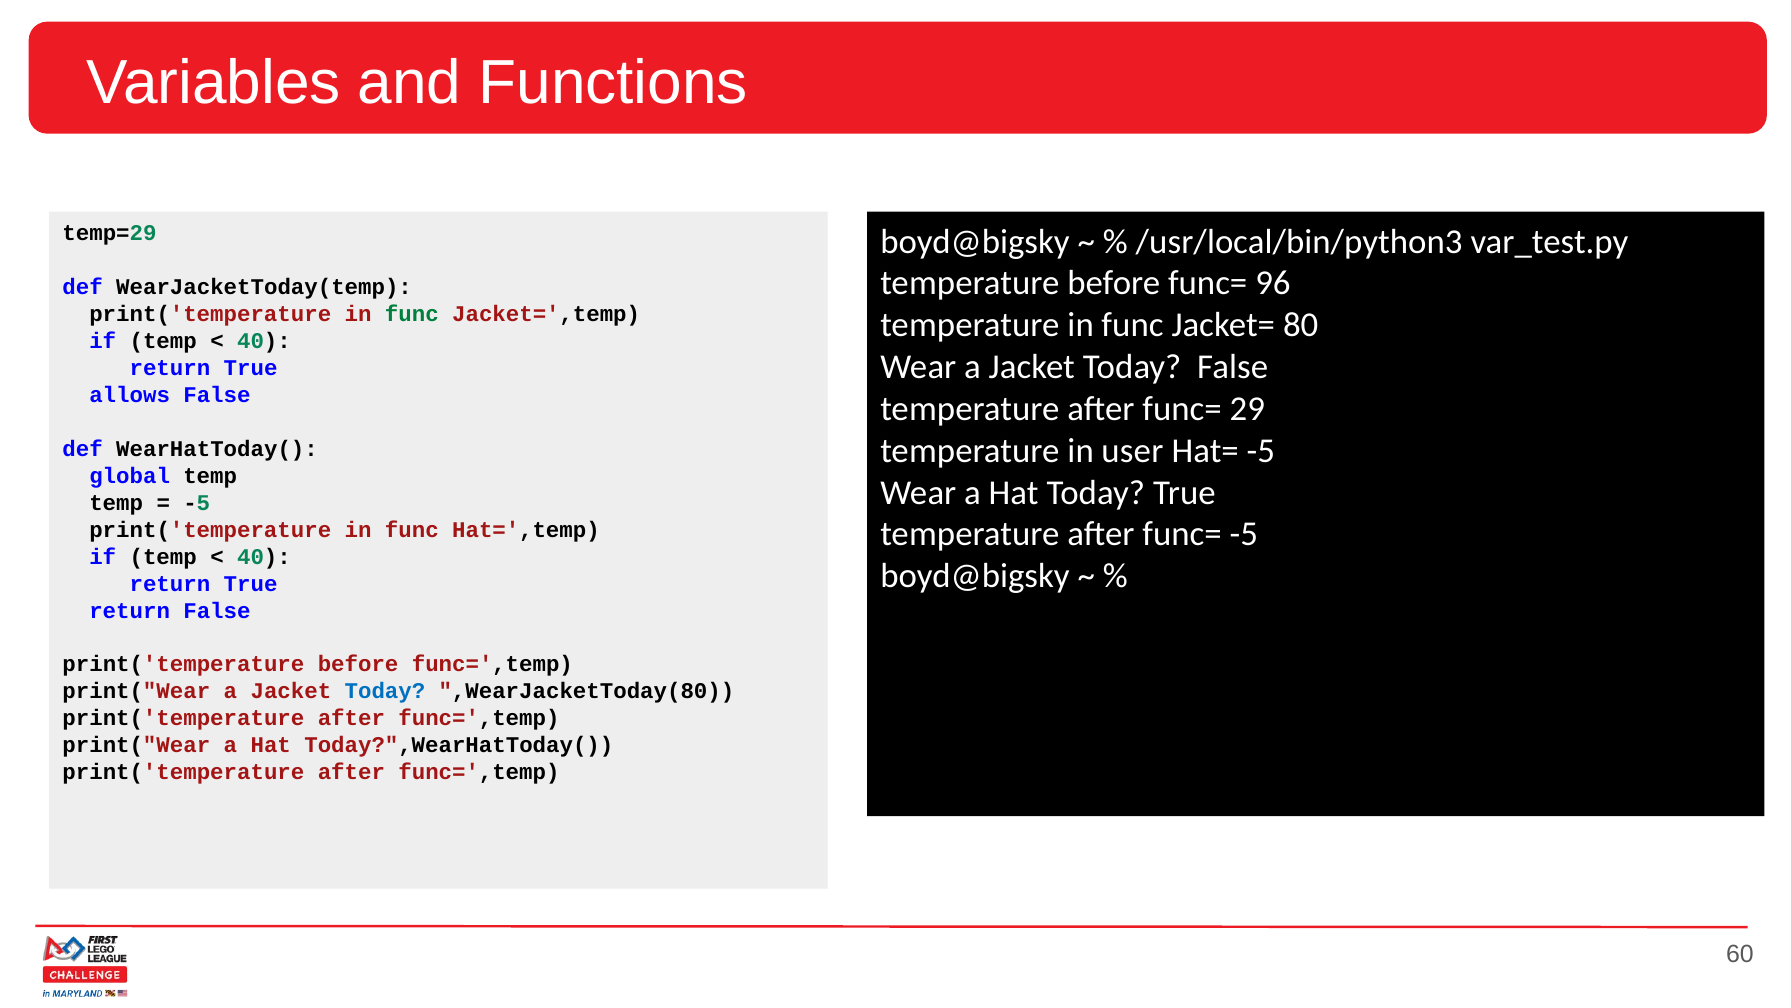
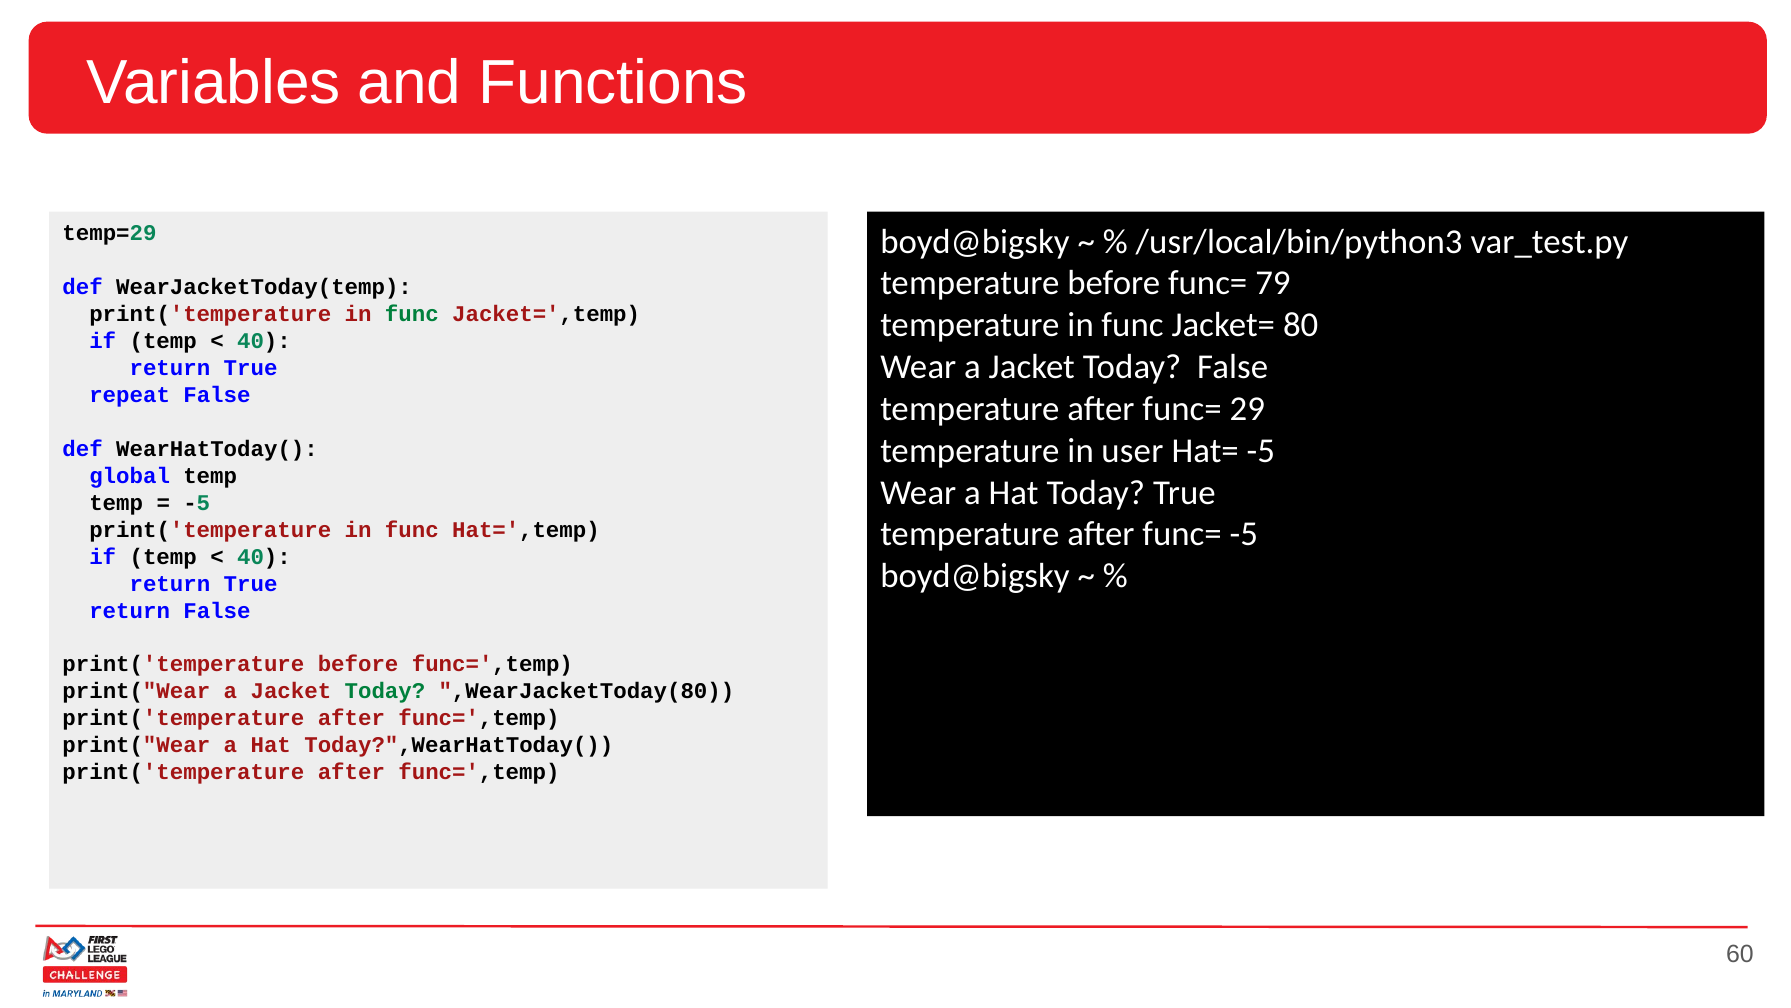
96: 96 -> 79
allows: allows -> repeat
Today at (385, 691) colour: blue -> green
